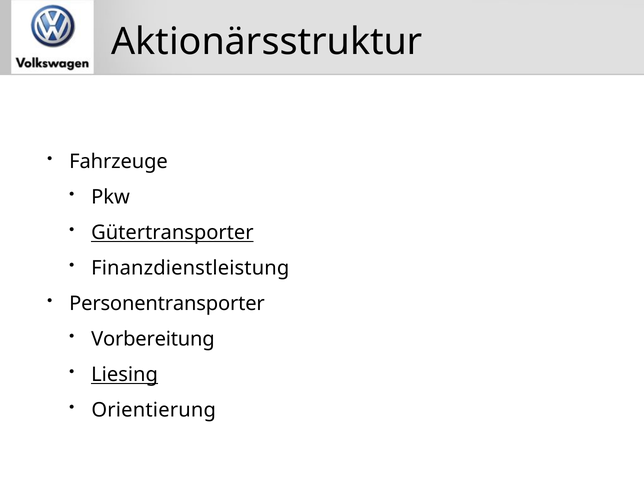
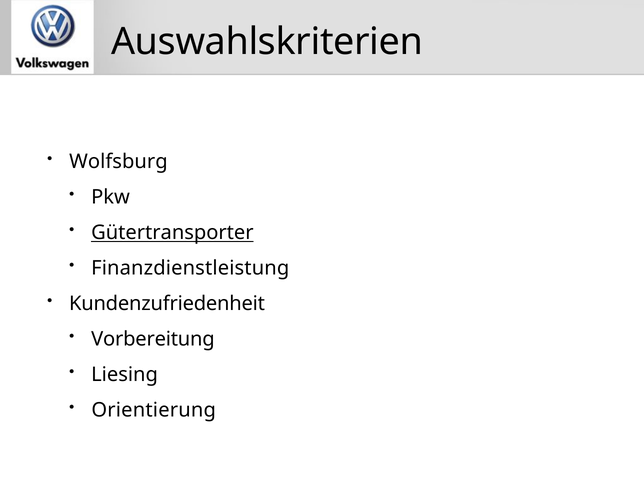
Aktionärsstruktur: Aktionärsstruktur -> Auswahlskriterien
Fahrzeuge: Fahrzeuge -> Wolfsburg
Personentransporter: Personentransporter -> Kundenzufriedenheit
Liesing underline: present -> none
